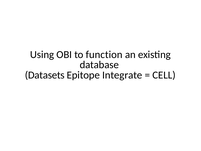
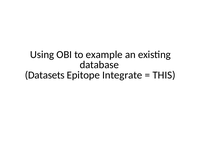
function: function -> example
CELL: CELL -> THIS
